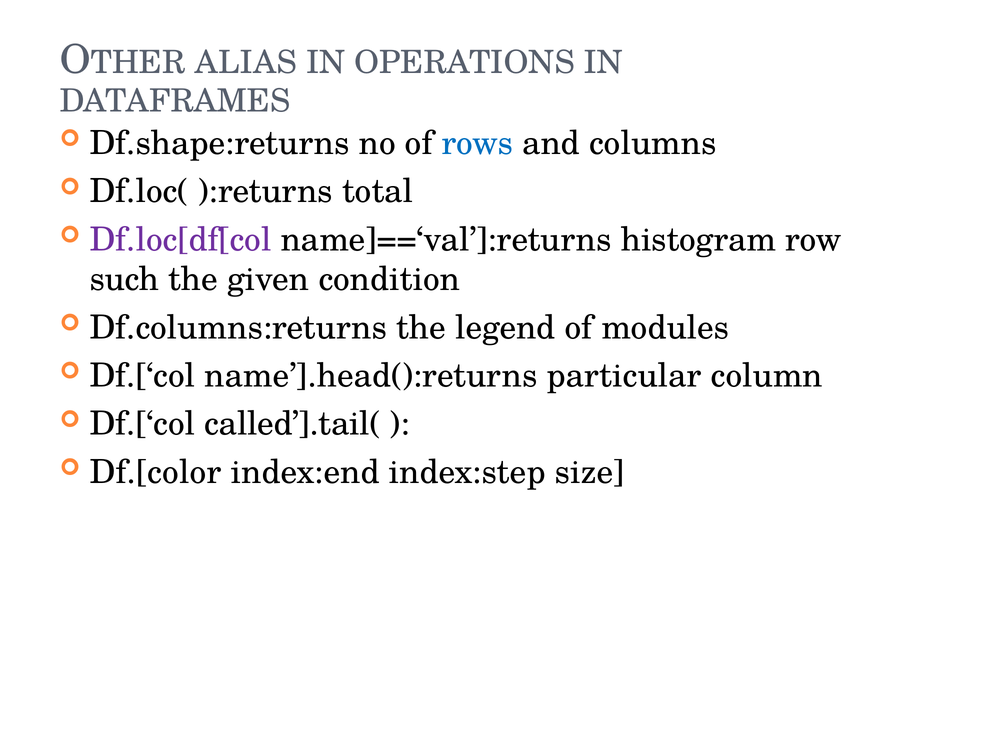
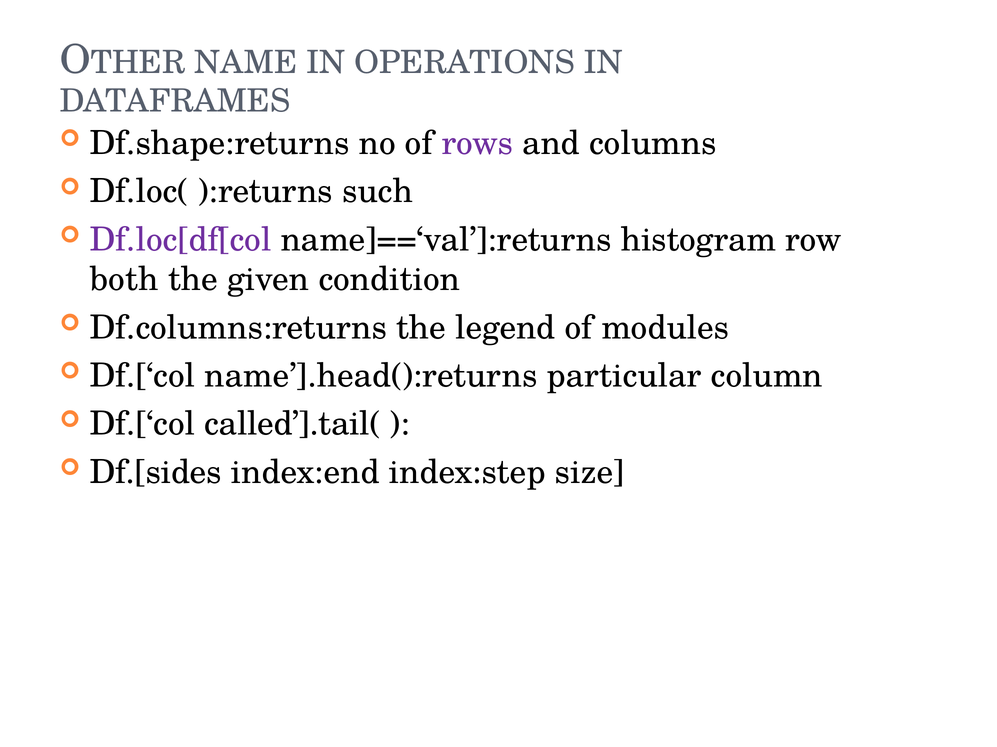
ALIAS: ALIAS -> NAME
rows colour: blue -> purple
total: total -> such
such: such -> both
Df.[color: Df.[color -> Df.[sides
